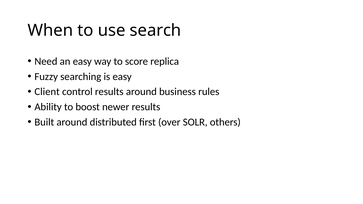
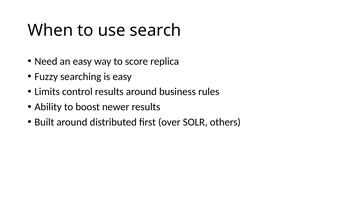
Client: Client -> Limits
